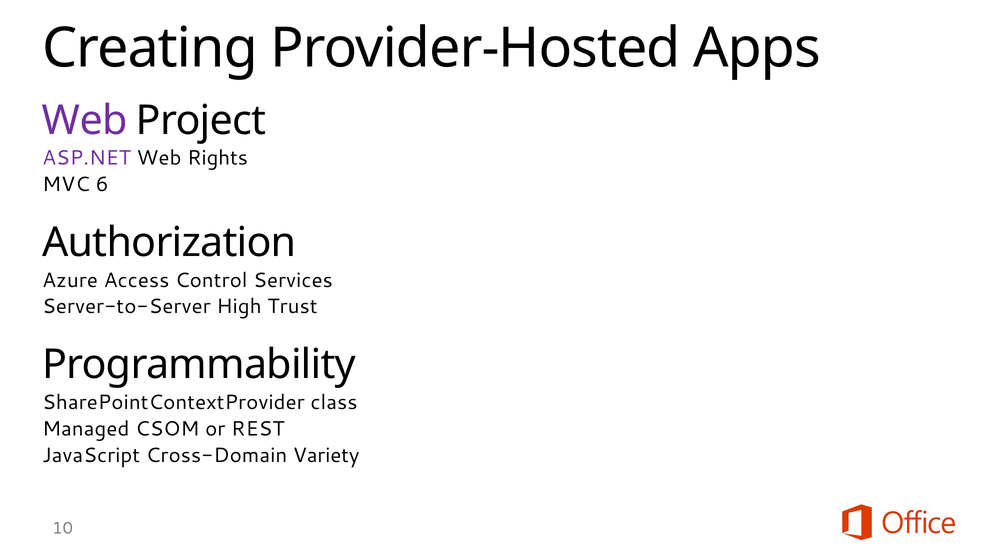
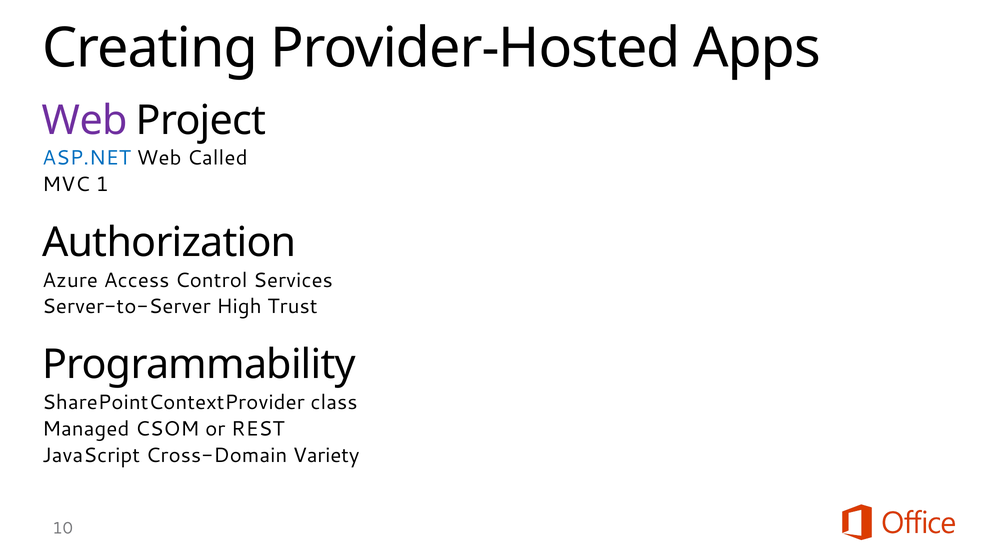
ASP.NET colour: purple -> blue
Rights: Rights -> Called
6: 6 -> 1
